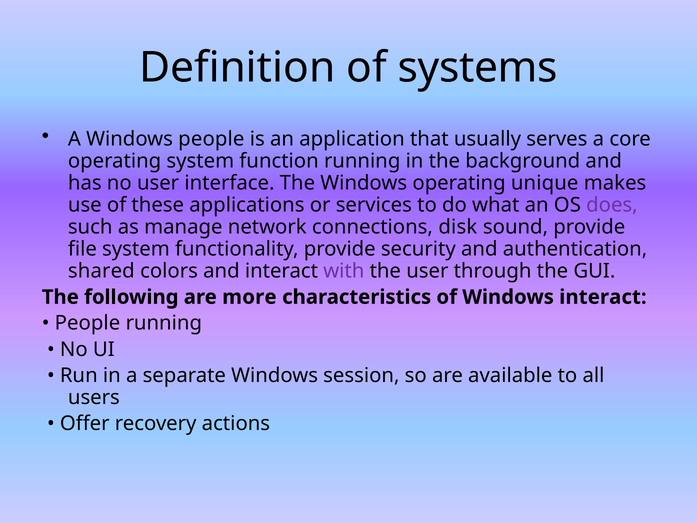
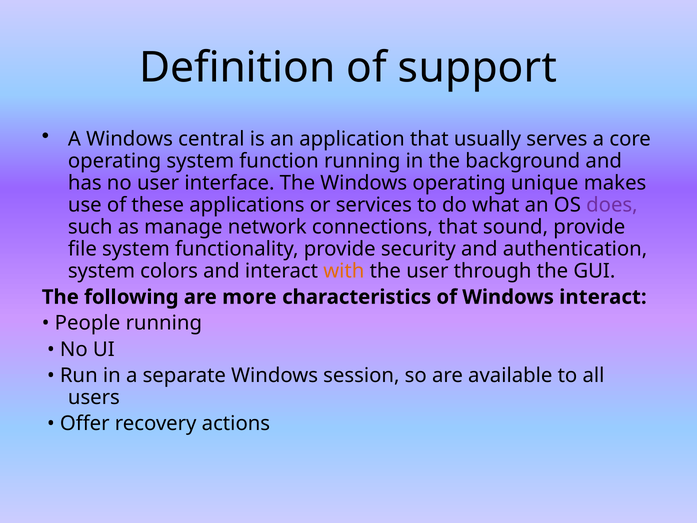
systems: systems -> support
Windows people: people -> central
connections disk: disk -> that
shared at (101, 271): shared -> system
with colour: purple -> orange
